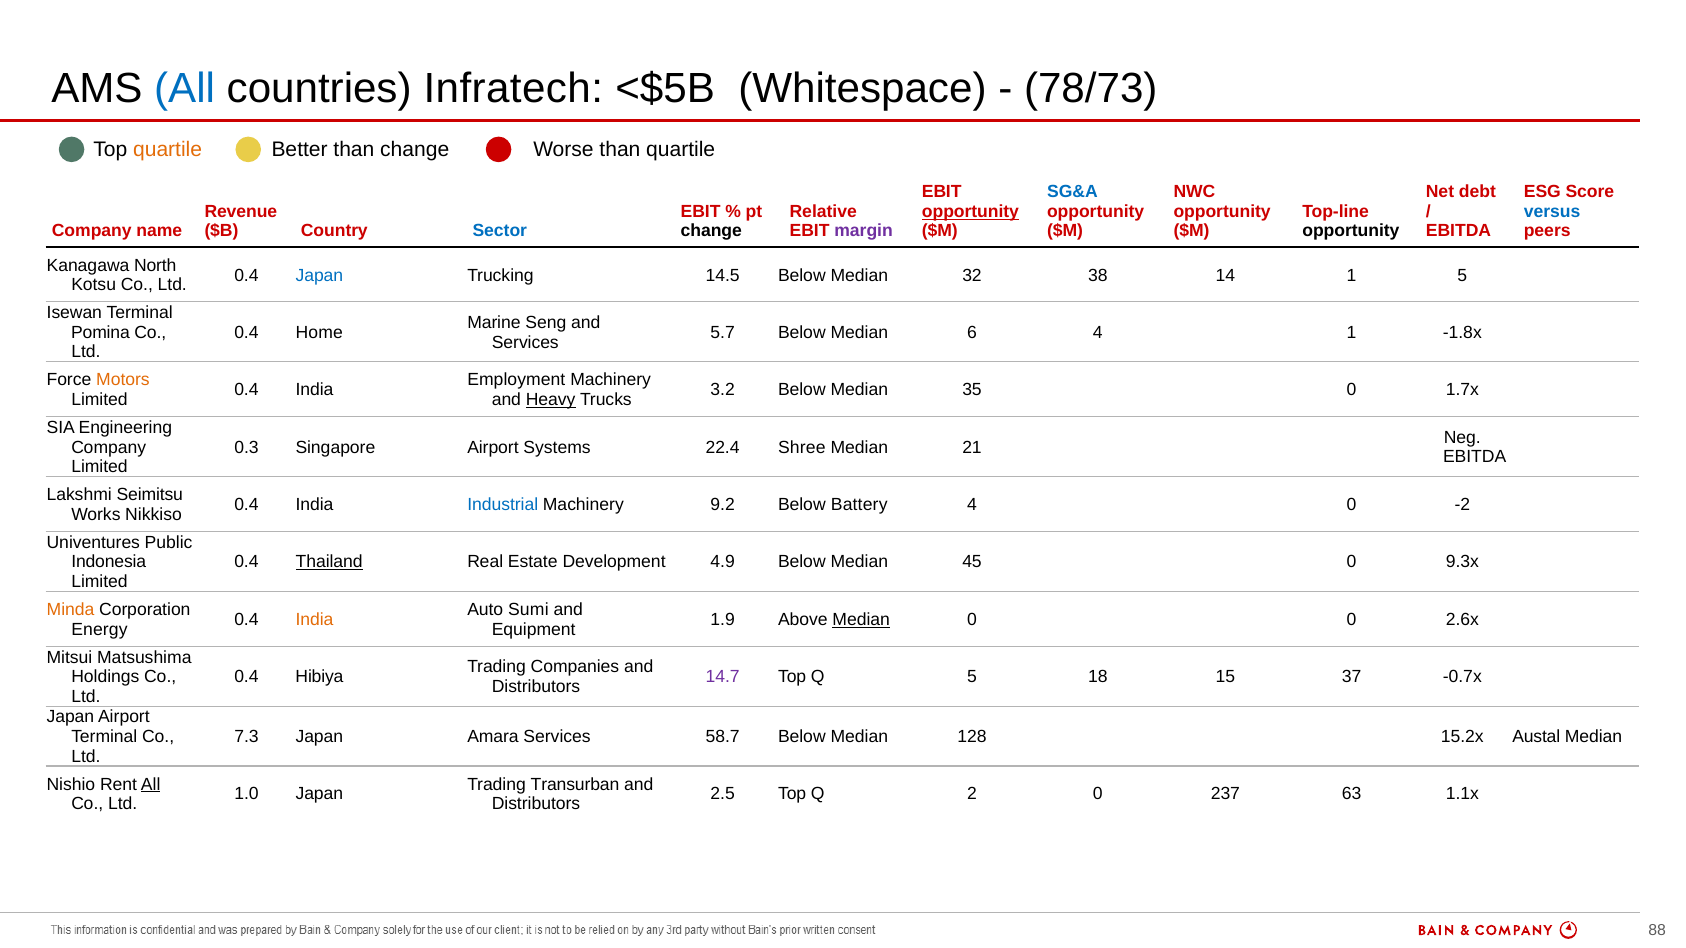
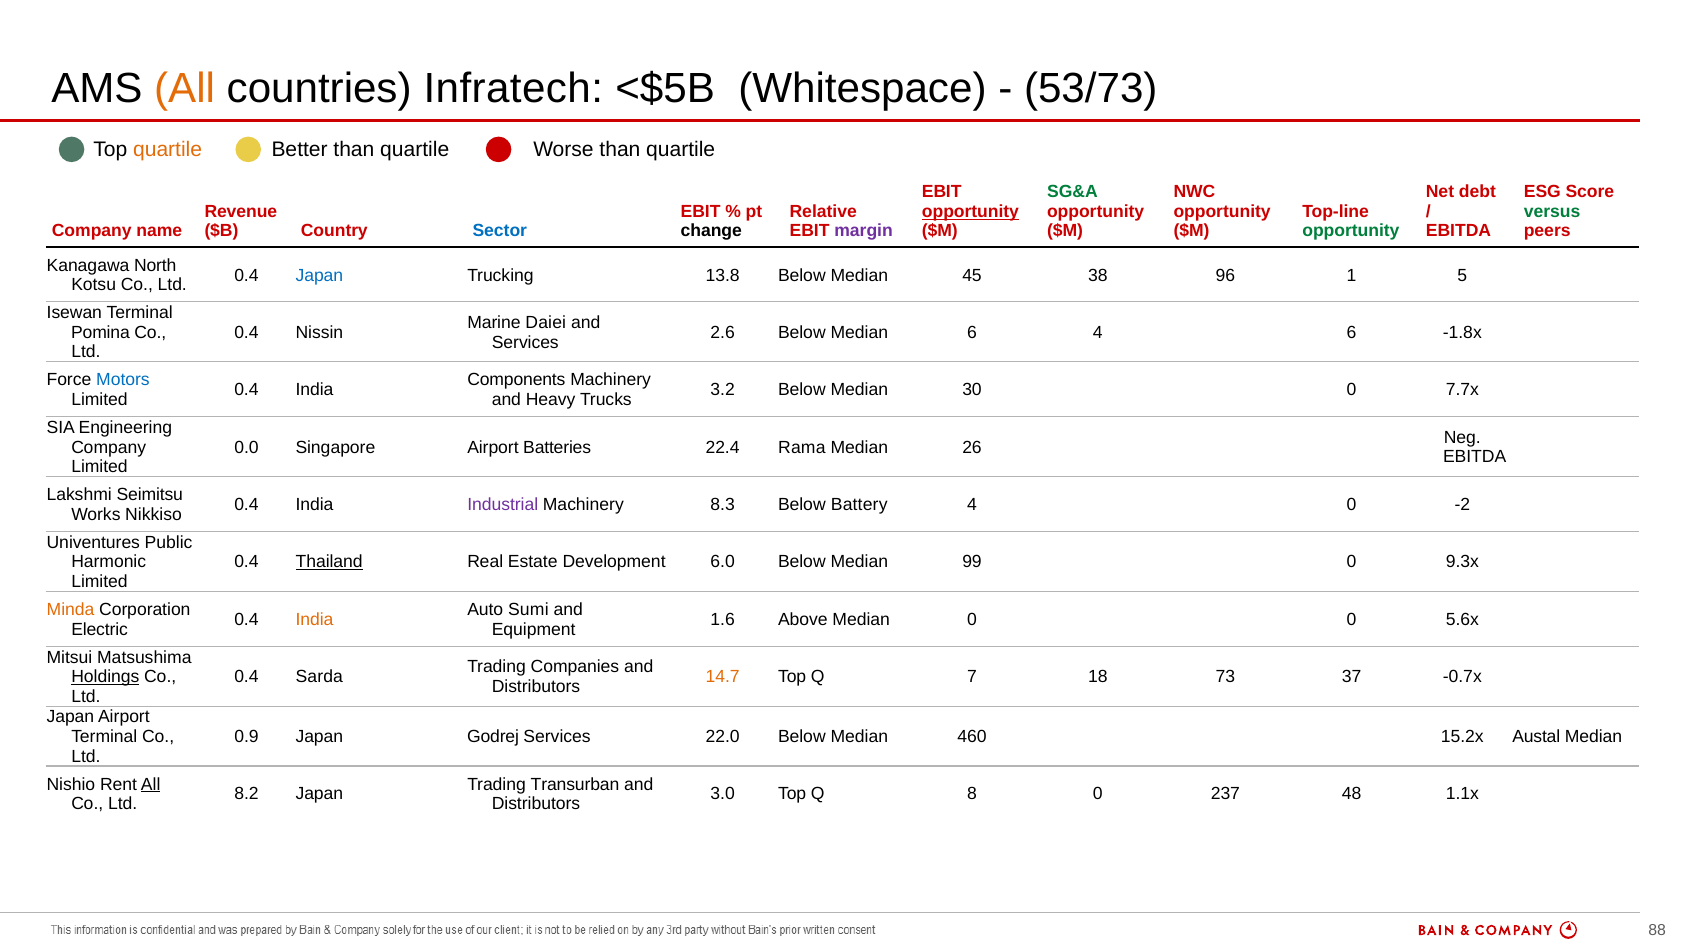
All at (185, 89) colour: blue -> orange
78/73: 78/73 -> 53/73
Better than change: change -> quartile
SG&A colour: blue -> green
versus colour: blue -> green
opportunity at (1351, 231) colour: black -> green
14.5: 14.5 -> 13.8
32: 32 -> 45
14: 14 -> 96
Seng: Seng -> Daiei
Home: Home -> Nissin
5.7: 5.7 -> 2.6
4 1: 1 -> 6
Motors colour: orange -> blue
Employment: Employment -> Components
35: 35 -> 30
1.7x: 1.7x -> 7.7x
Heavy underline: present -> none
0.3: 0.3 -> 0.0
Systems: Systems -> Batteries
Shree: Shree -> Rama
21: 21 -> 26
Industrial colour: blue -> purple
9.2: 9.2 -> 8.3
Indonesia: Indonesia -> Harmonic
4.9: 4.9 -> 6.0
45: 45 -> 99
1.9: 1.9 -> 1.6
Median at (861, 620) underline: present -> none
2.6x: 2.6x -> 5.6x
Energy: Energy -> Electric
Holdings underline: none -> present
Hibiya: Hibiya -> Sarda
14.7 colour: purple -> orange
Q 5: 5 -> 7
15: 15 -> 73
7.3: 7.3 -> 0.9
Amara: Amara -> Godrej
58.7: 58.7 -> 22.0
128: 128 -> 460
1.0: 1.0 -> 8.2
2.5: 2.5 -> 3.0
2: 2 -> 8
63: 63 -> 48
